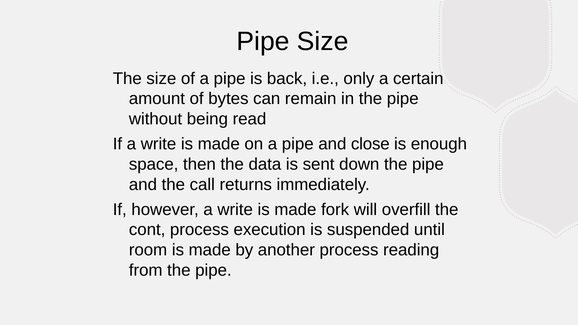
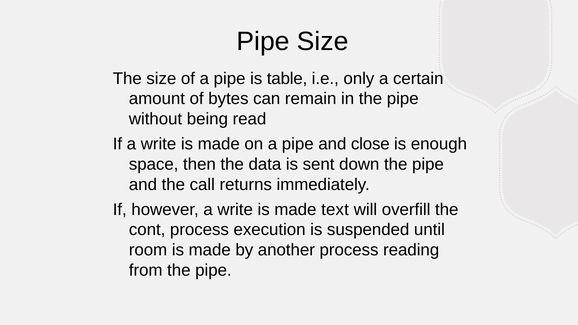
back: back -> table
fork: fork -> text
